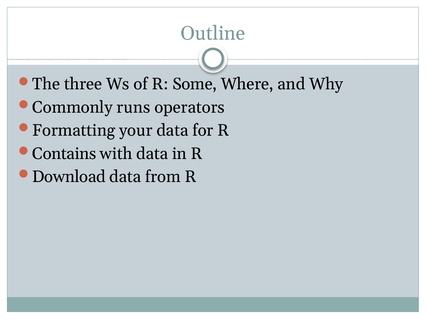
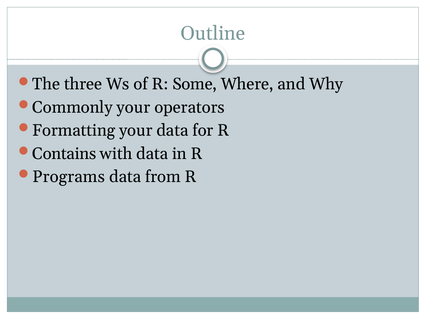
Commonly runs: runs -> your
Download: Download -> Programs
